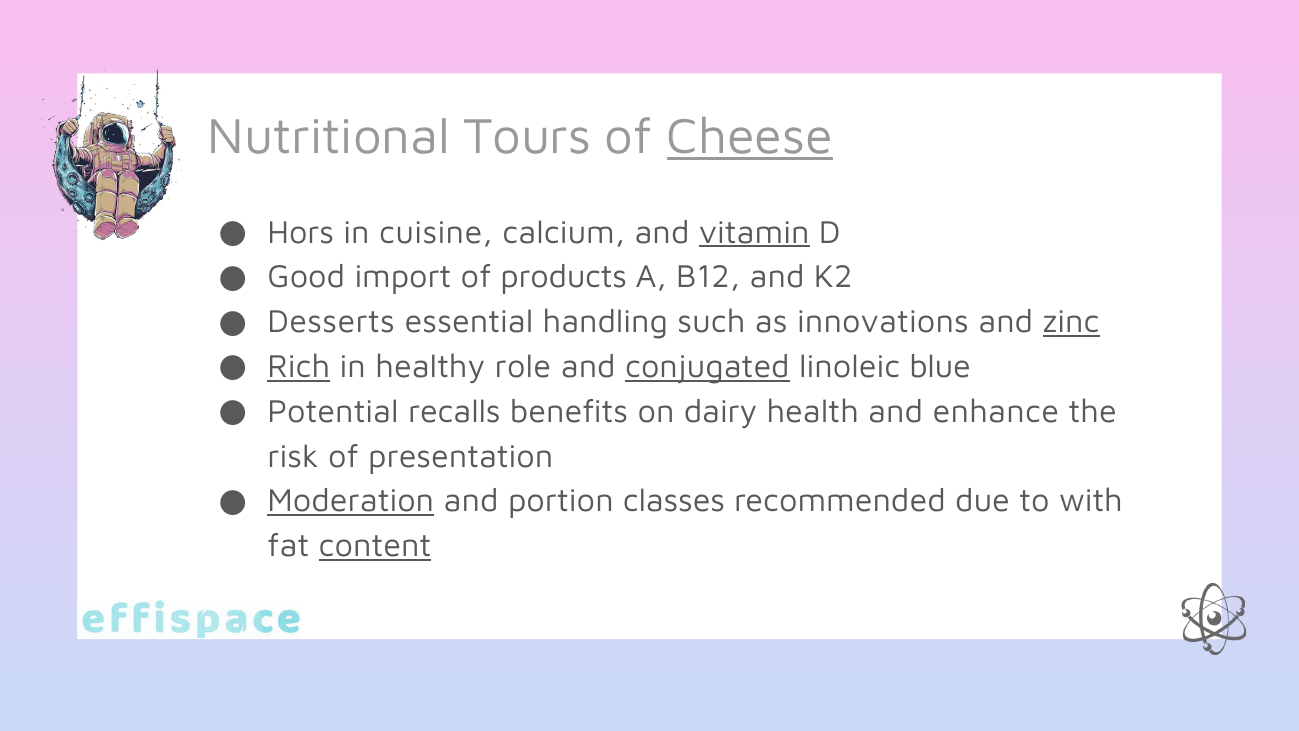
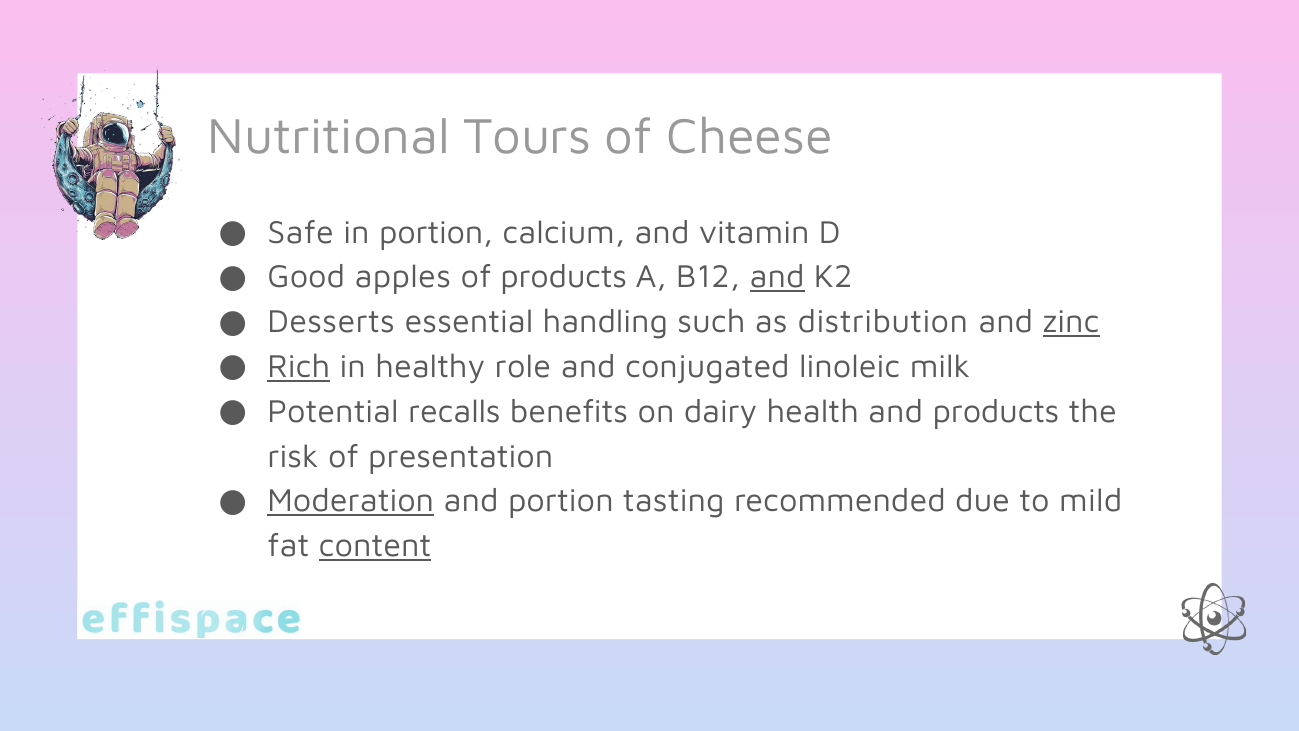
Cheese underline: present -> none
Hors: Hors -> Safe
in cuisine: cuisine -> portion
vitamin underline: present -> none
import: import -> apples
and at (777, 277) underline: none -> present
innovations: innovations -> distribution
conjugated underline: present -> none
blue: blue -> milk
and enhance: enhance -> products
classes: classes -> tasting
with: with -> mild
